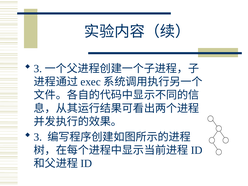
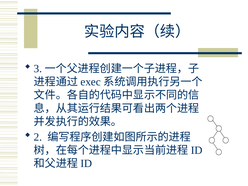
3 at (38, 137): 3 -> 2
